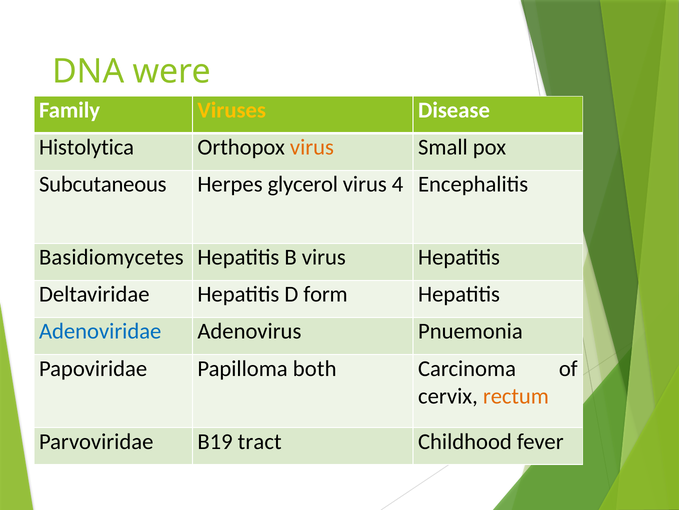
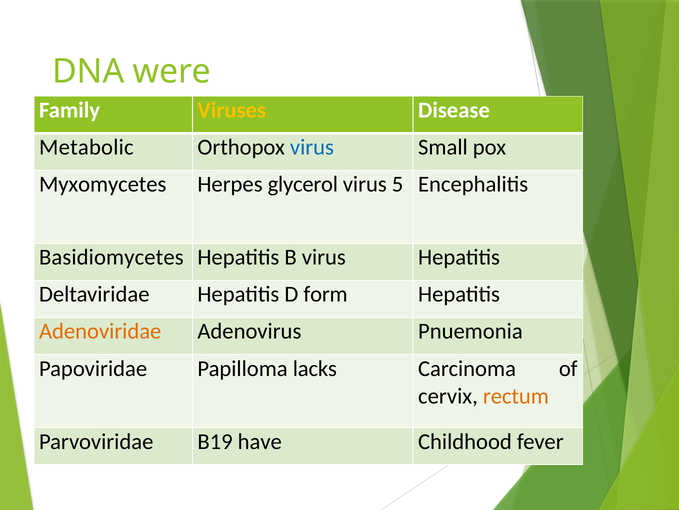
Histolytica: Histolytica -> Metabolic
virus at (312, 147) colour: orange -> blue
Subcutaneous: Subcutaneous -> Myxomycetes
4: 4 -> 5
Adenoviridae colour: blue -> orange
both: both -> lacks
tract: tract -> have
